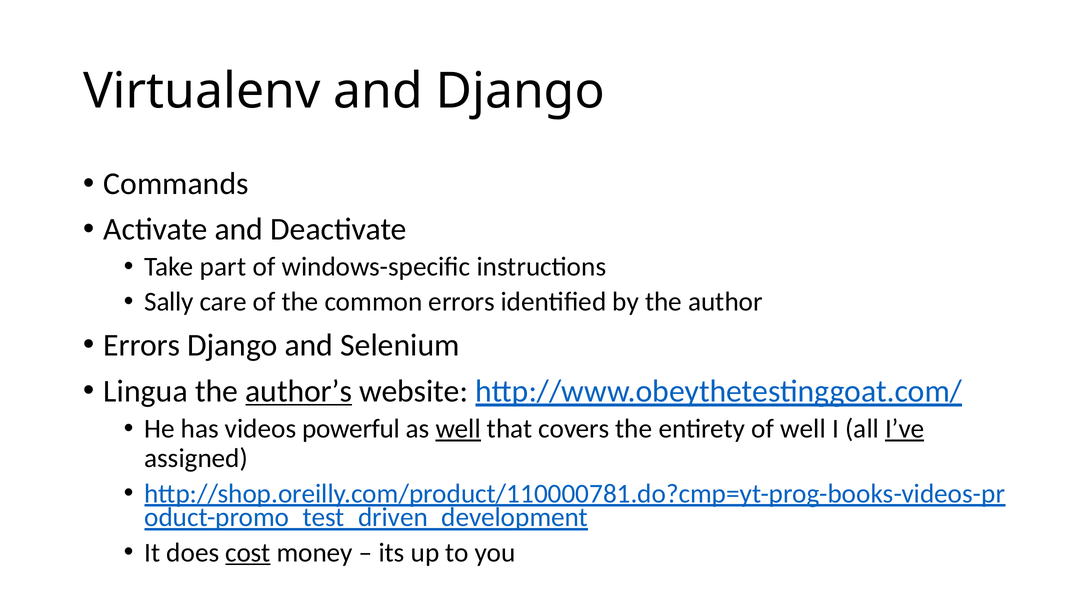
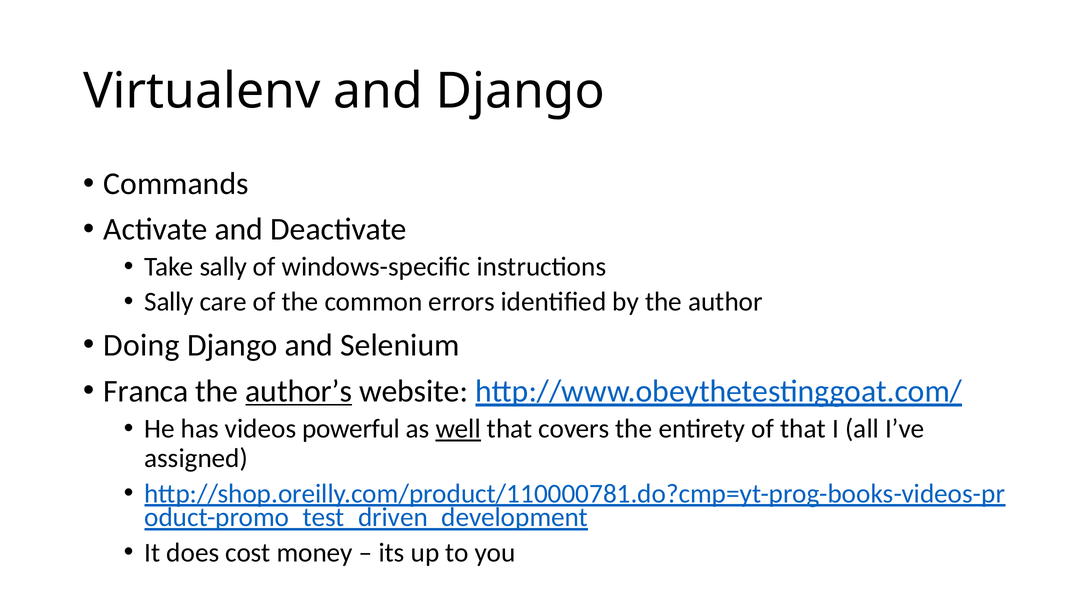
Take part: part -> sally
Errors at (142, 345): Errors -> Doing
Lingua: Lingua -> Franca
of well: well -> that
I’ve underline: present -> none
cost underline: present -> none
